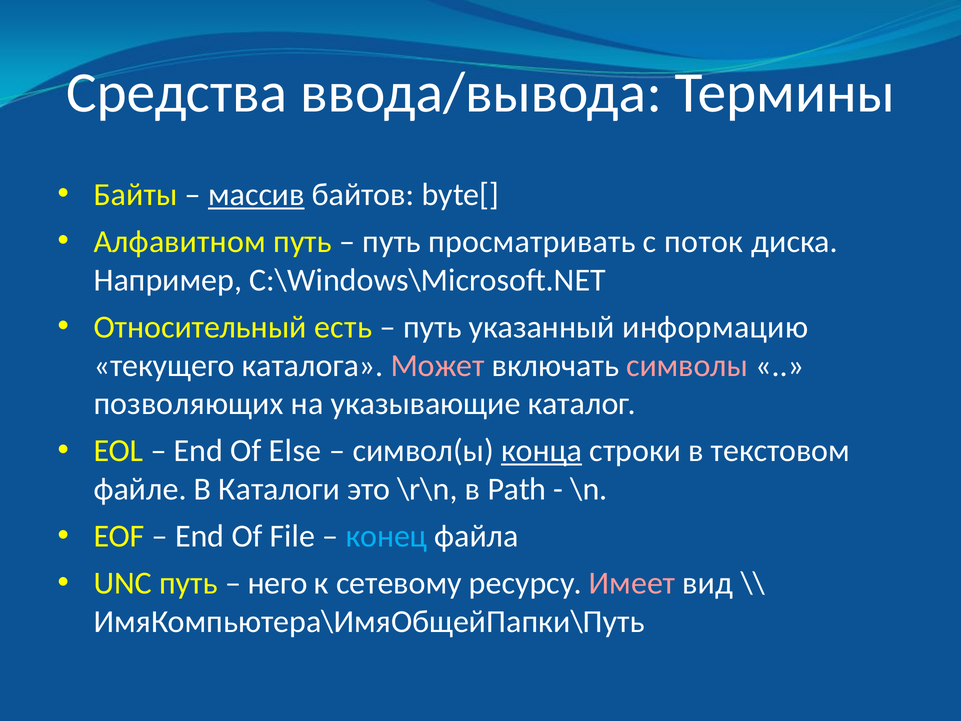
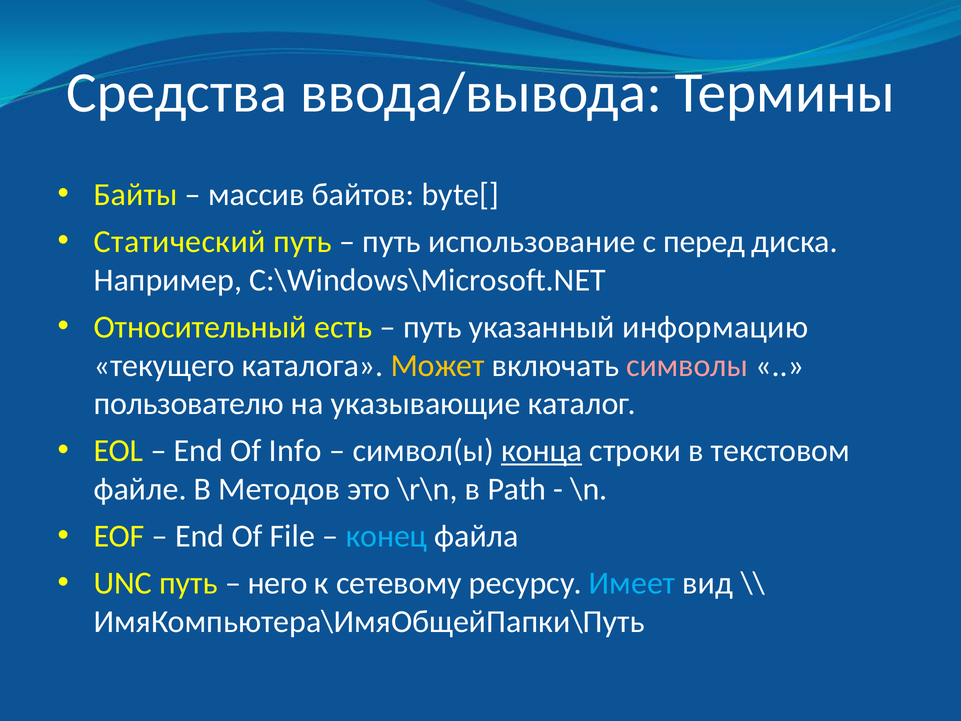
массив underline: present -> none
Алфавитном: Алфавитном -> Статический
просматривать: просматривать -> использование
поток: поток -> перед
Может colour: pink -> yellow
позволяющих: позволяющих -> пользователю
Else: Else -> Info
Каталоги: Каталоги -> Методов
Имеет colour: pink -> light blue
